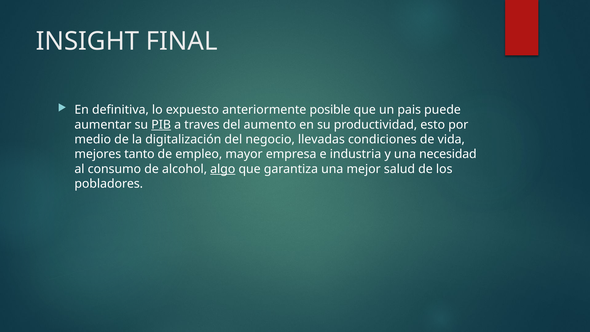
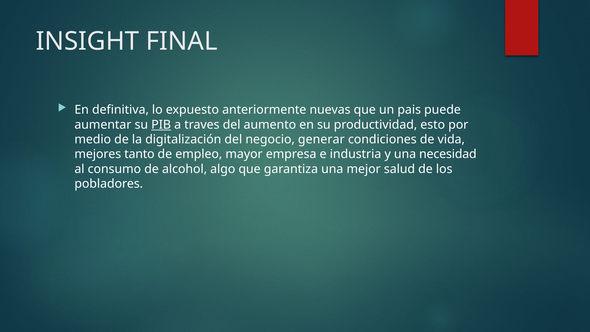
posible: posible -> nuevas
llevadas: llevadas -> generar
algo underline: present -> none
